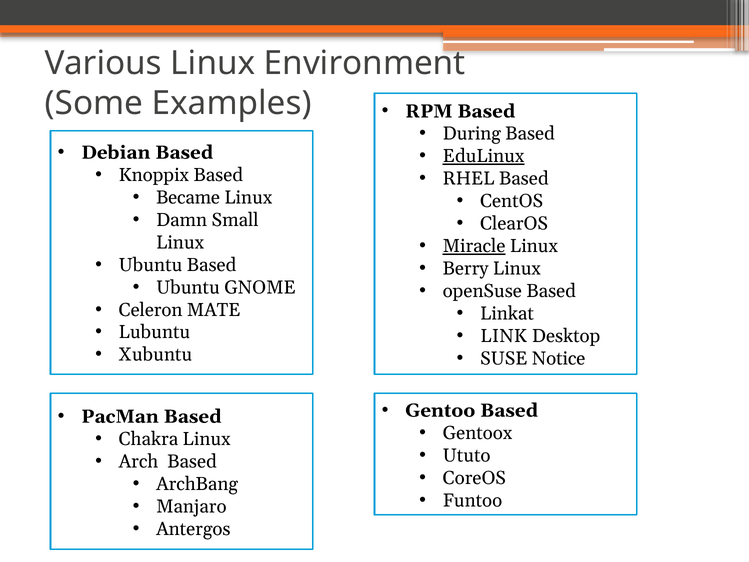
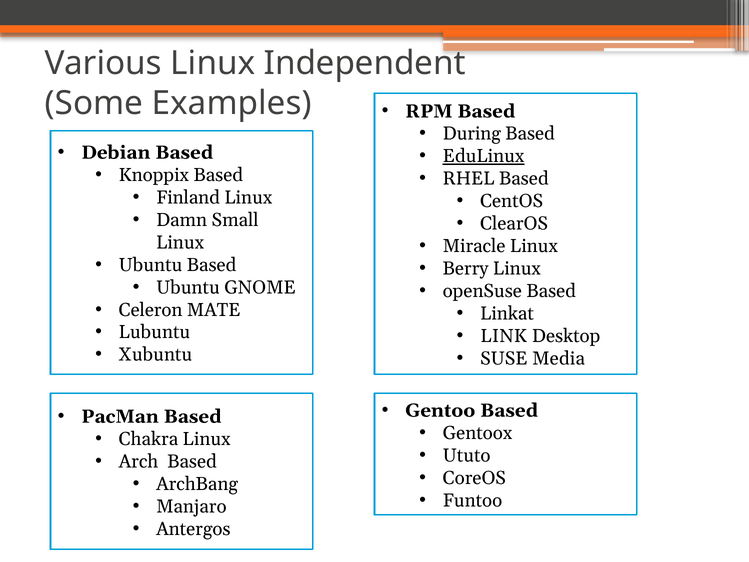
Environment: Environment -> Independent
Became: Became -> Finland
Miracle underline: present -> none
Notice: Notice -> Media
